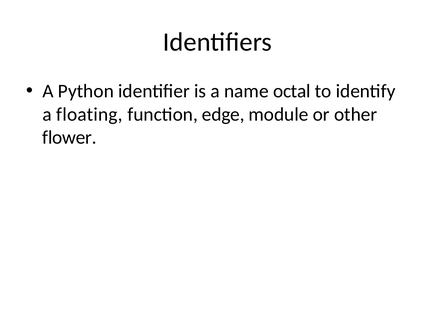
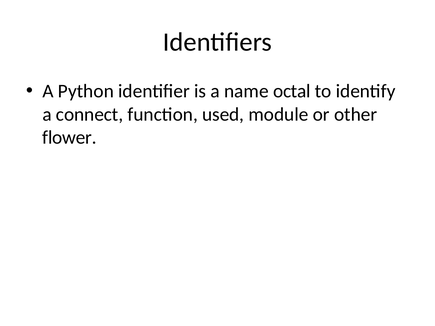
floating: floating -> connect
edge: edge -> used
